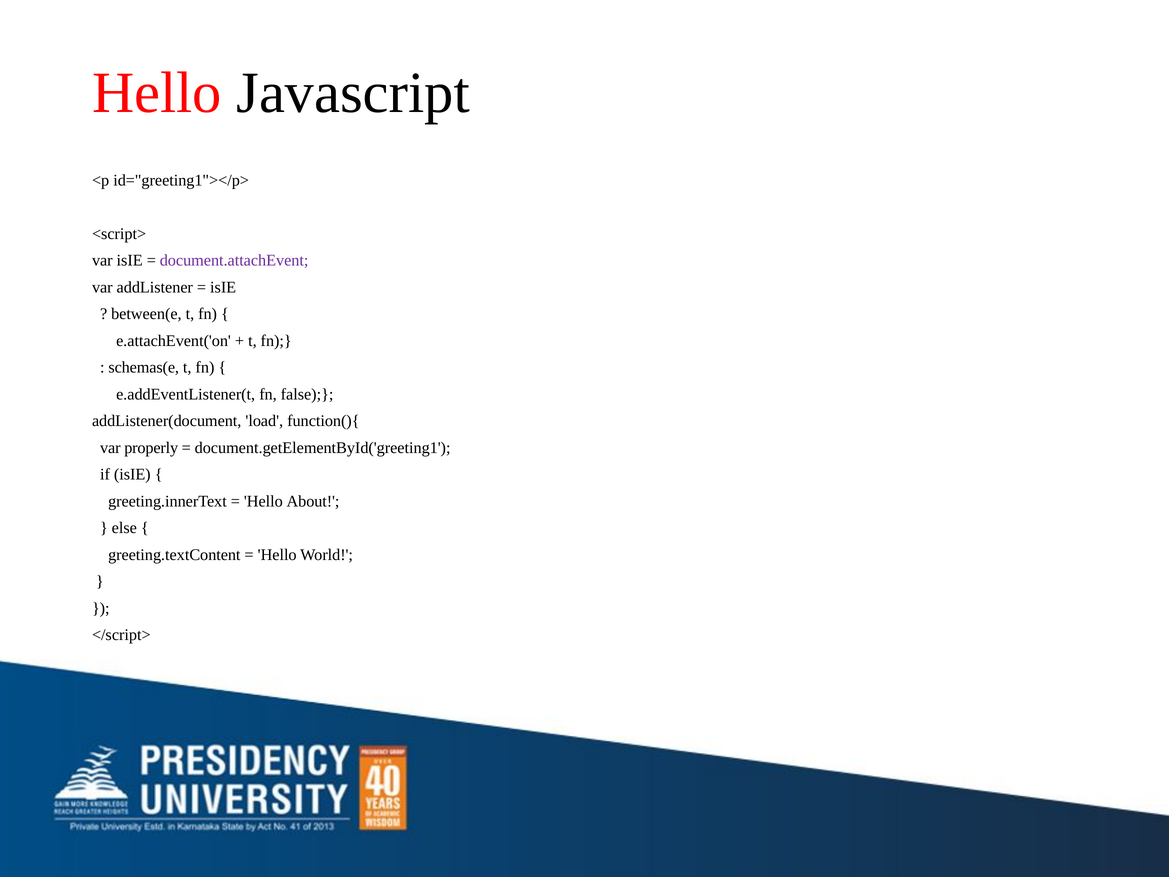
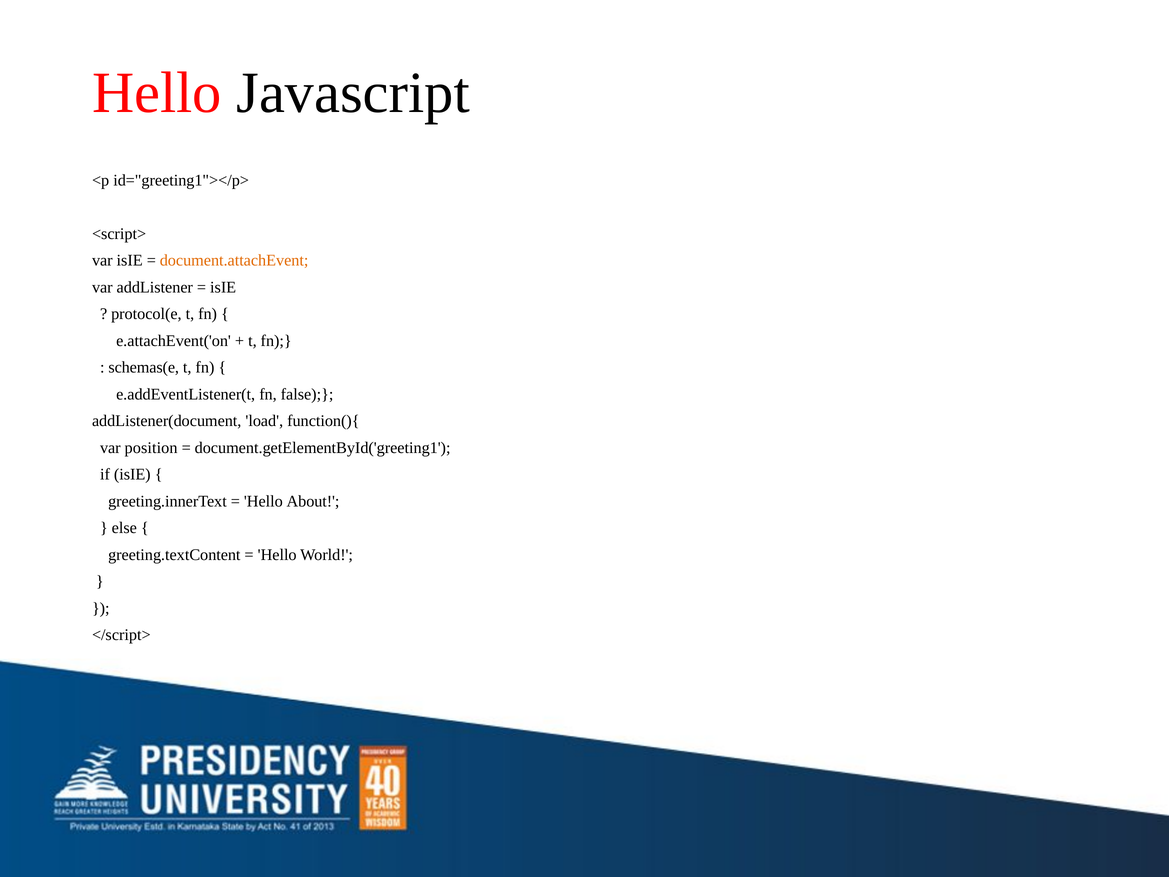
document.attachEvent colour: purple -> orange
between(e: between(e -> protocol(e
properly: properly -> position
